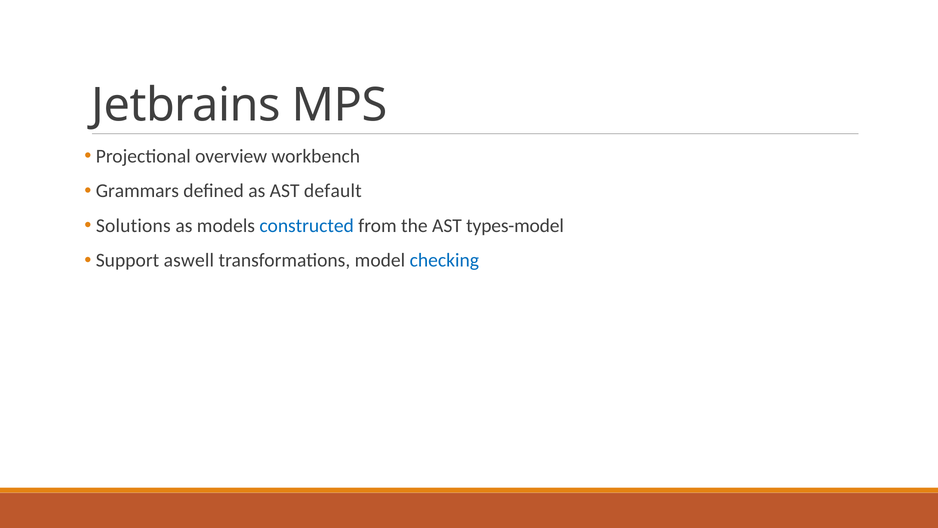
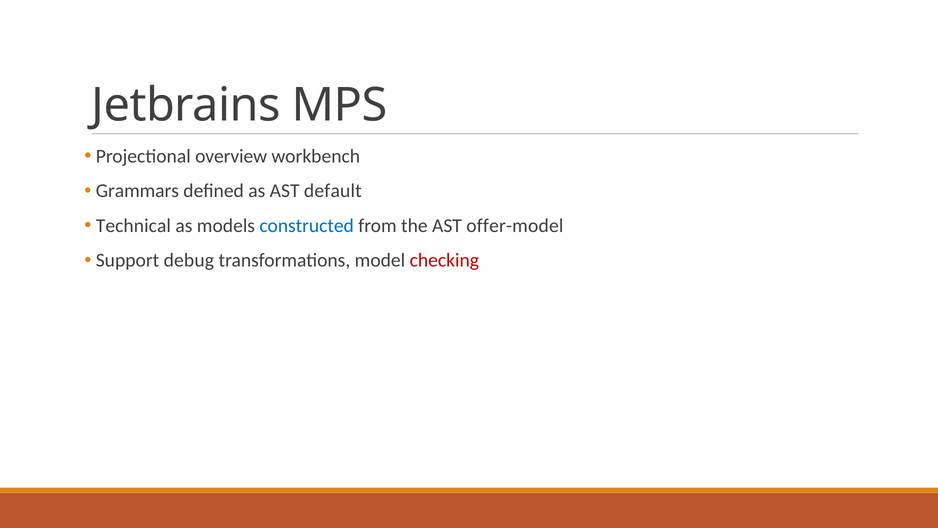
Solutions: Solutions -> Technical
types-model: types-model -> offer-model
aswell: aswell -> debug
checking colour: blue -> red
